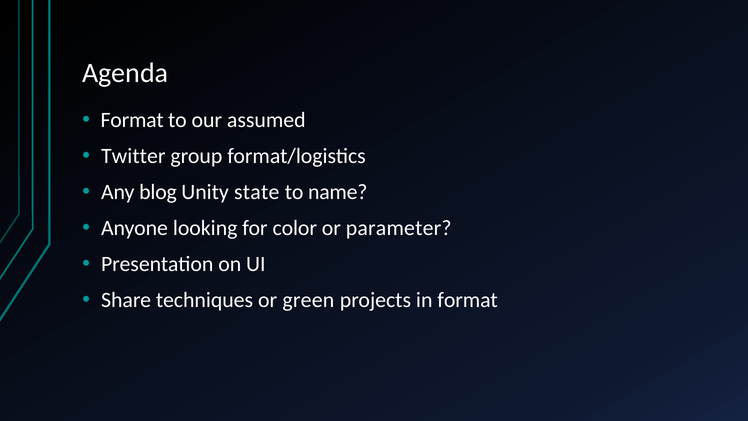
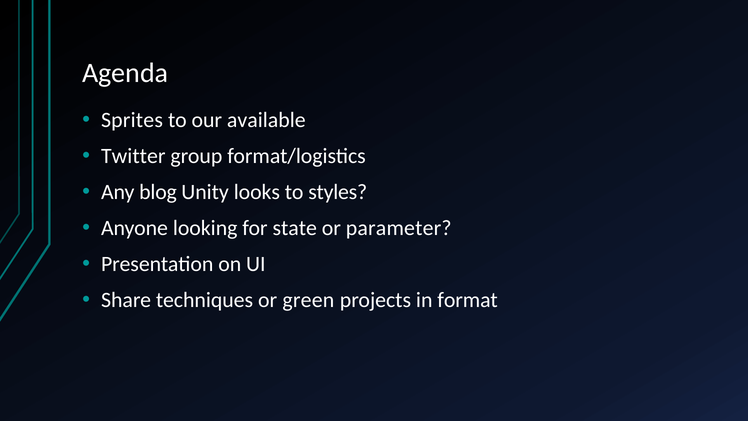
Format at (132, 120): Format -> Sprites
assumed: assumed -> available
state: state -> looks
name: name -> styles
color: color -> state
